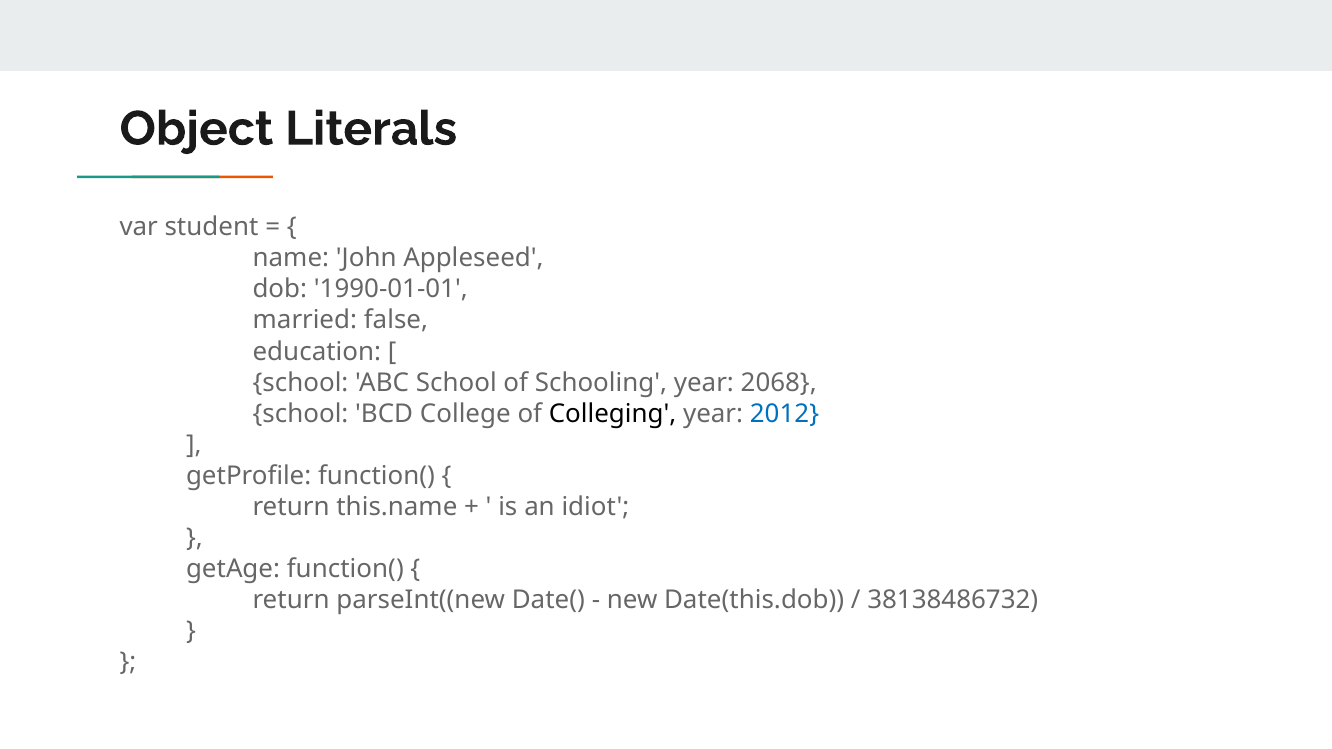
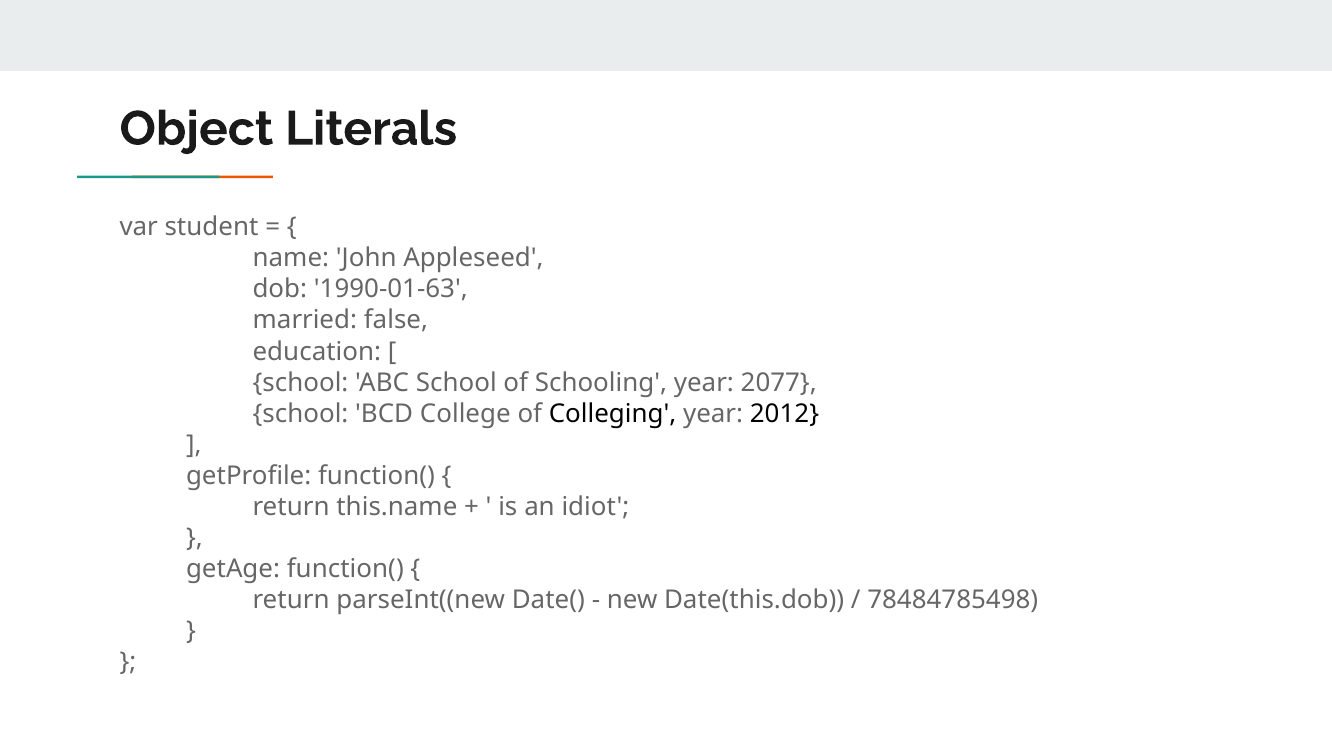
1990-01-01: 1990-01-01 -> 1990-01-63
2068: 2068 -> 2077
2012 colour: blue -> black
38138486732: 38138486732 -> 78484785498
